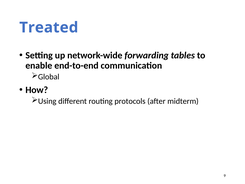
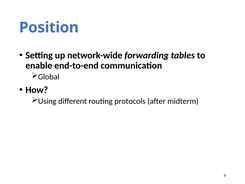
Treated: Treated -> Position
